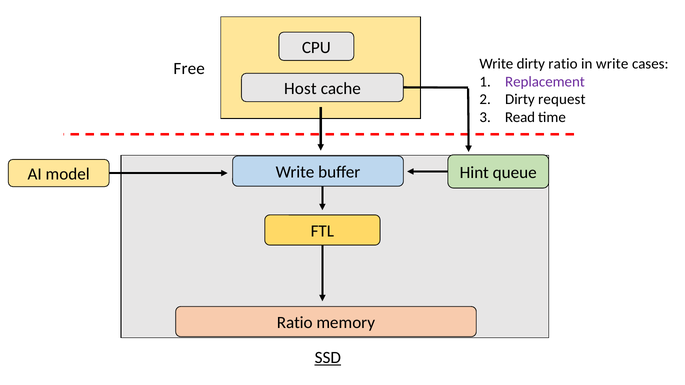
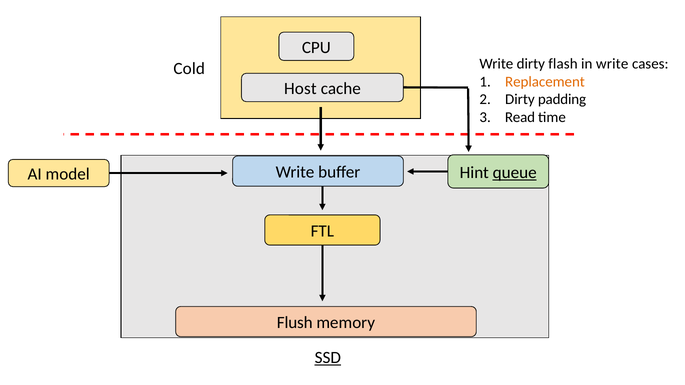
dirty ratio: ratio -> flash
Free: Free -> Cold
Replacement colour: purple -> orange
request: request -> padding
queue underline: none -> present
Ratio at (295, 323): Ratio -> Flush
